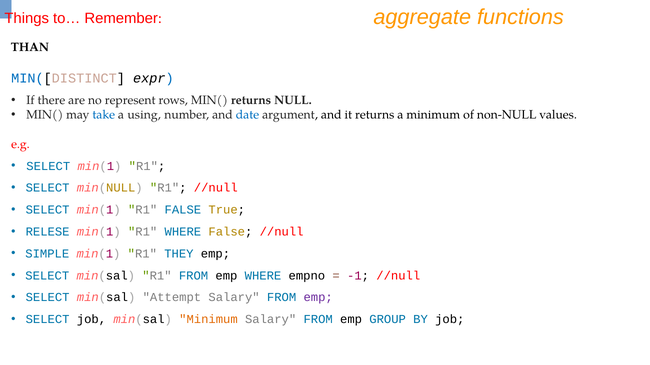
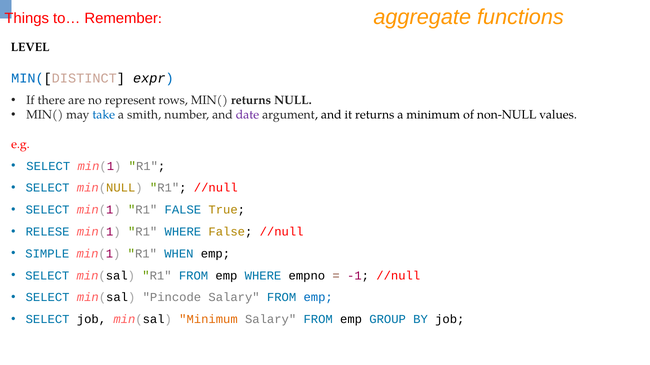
THAN: THAN -> LEVEL
using: using -> smith
date colour: blue -> purple
THEY: THEY -> WHEN
Attempt: Attempt -> Pincode
emp at (318, 298) colour: purple -> blue
